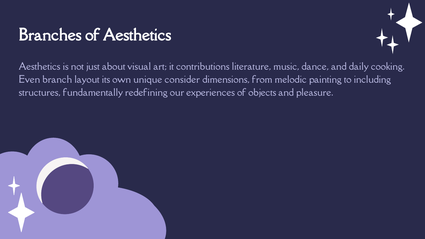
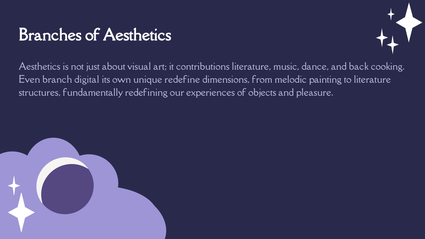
daily: daily -> back
layout: layout -> digital
consider: consider -> redefine
to including: including -> literature
